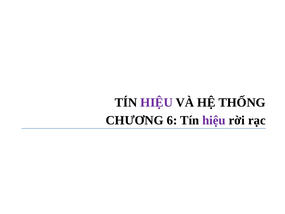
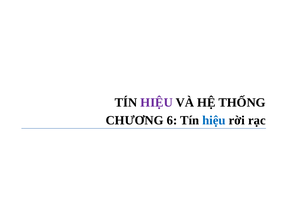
hiệu at (214, 120) colour: purple -> blue
